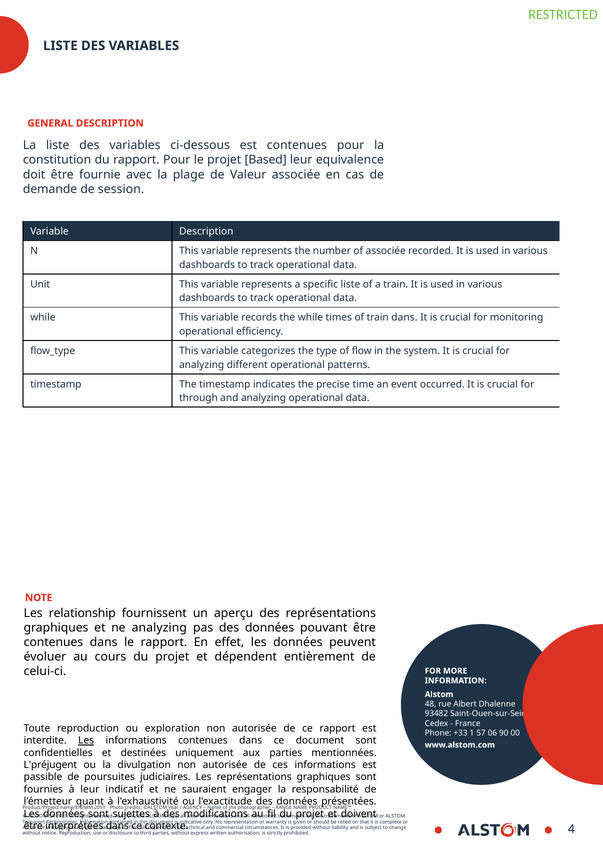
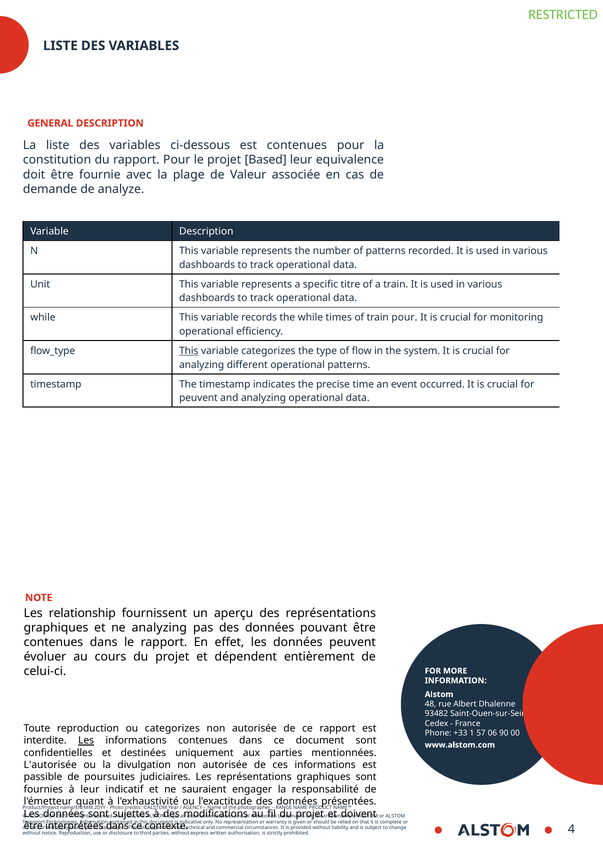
session: session -> analyze
of associée: associée -> patterns
specific liste: liste -> titre
train dans: dans -> pour
This at (189, 351) underline: none -> present
through at (198, 398): through -> peuvent
ou exploration: exploration -> categorizes
L'préjugent: L'préjugent -> L'autorisée
